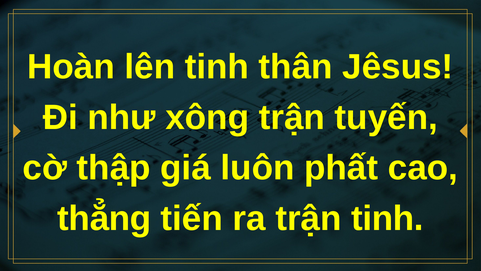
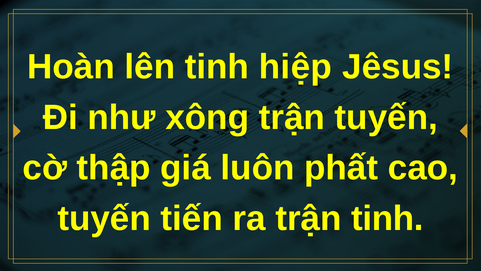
thân: thân -> hiệp
thẳng at (104, 218): thẳng -> tuyến
